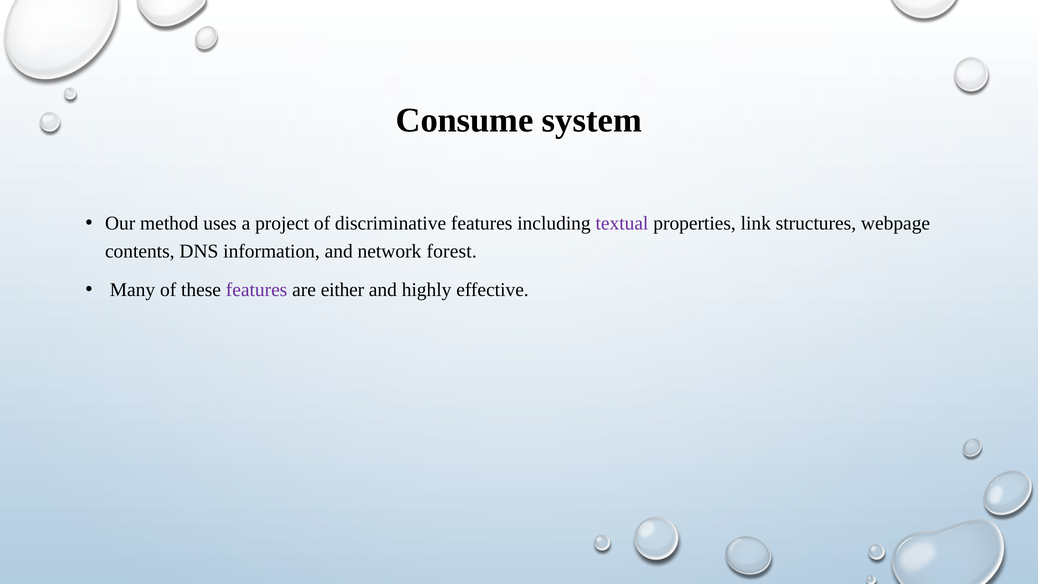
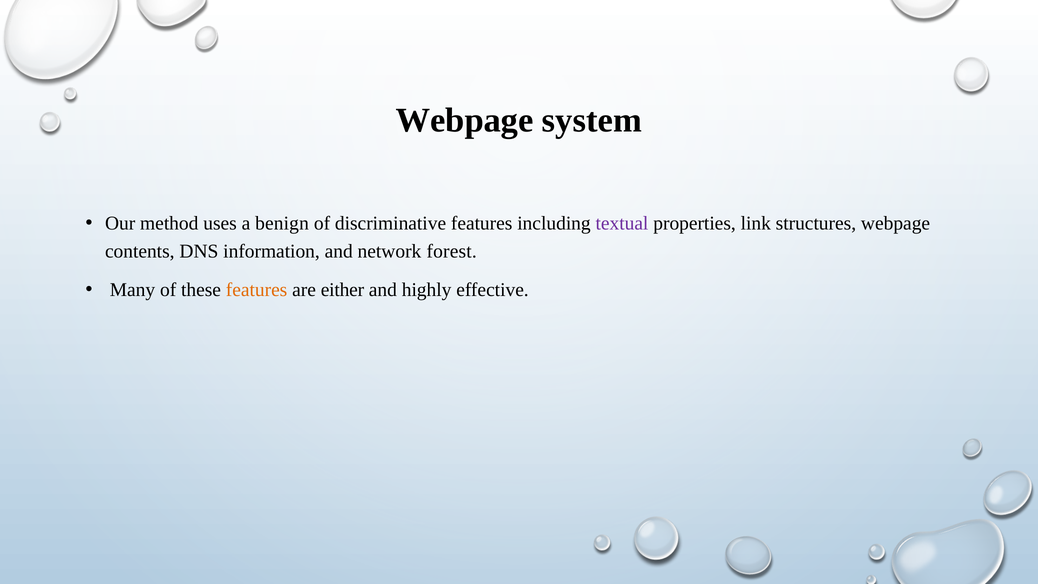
Consume at (465, 120): Consume -> Webpage
project: project -> benign
features at (257, 290) colour: purple -> orange
